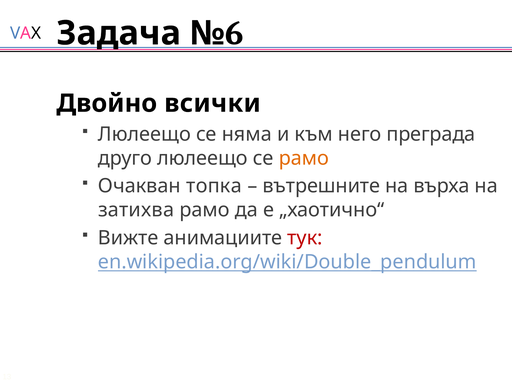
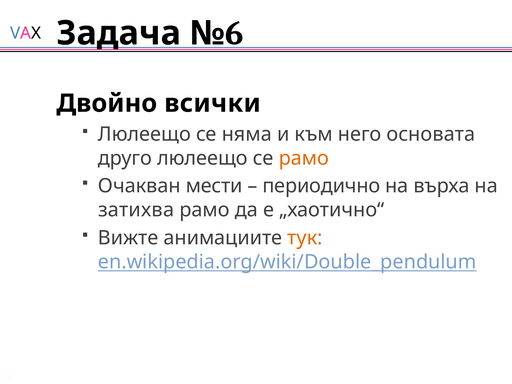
преграда: преграда -> основата
топка: топка -> мести
вътрешните: вътрешните -> периодично
тук colour: red -> orange
